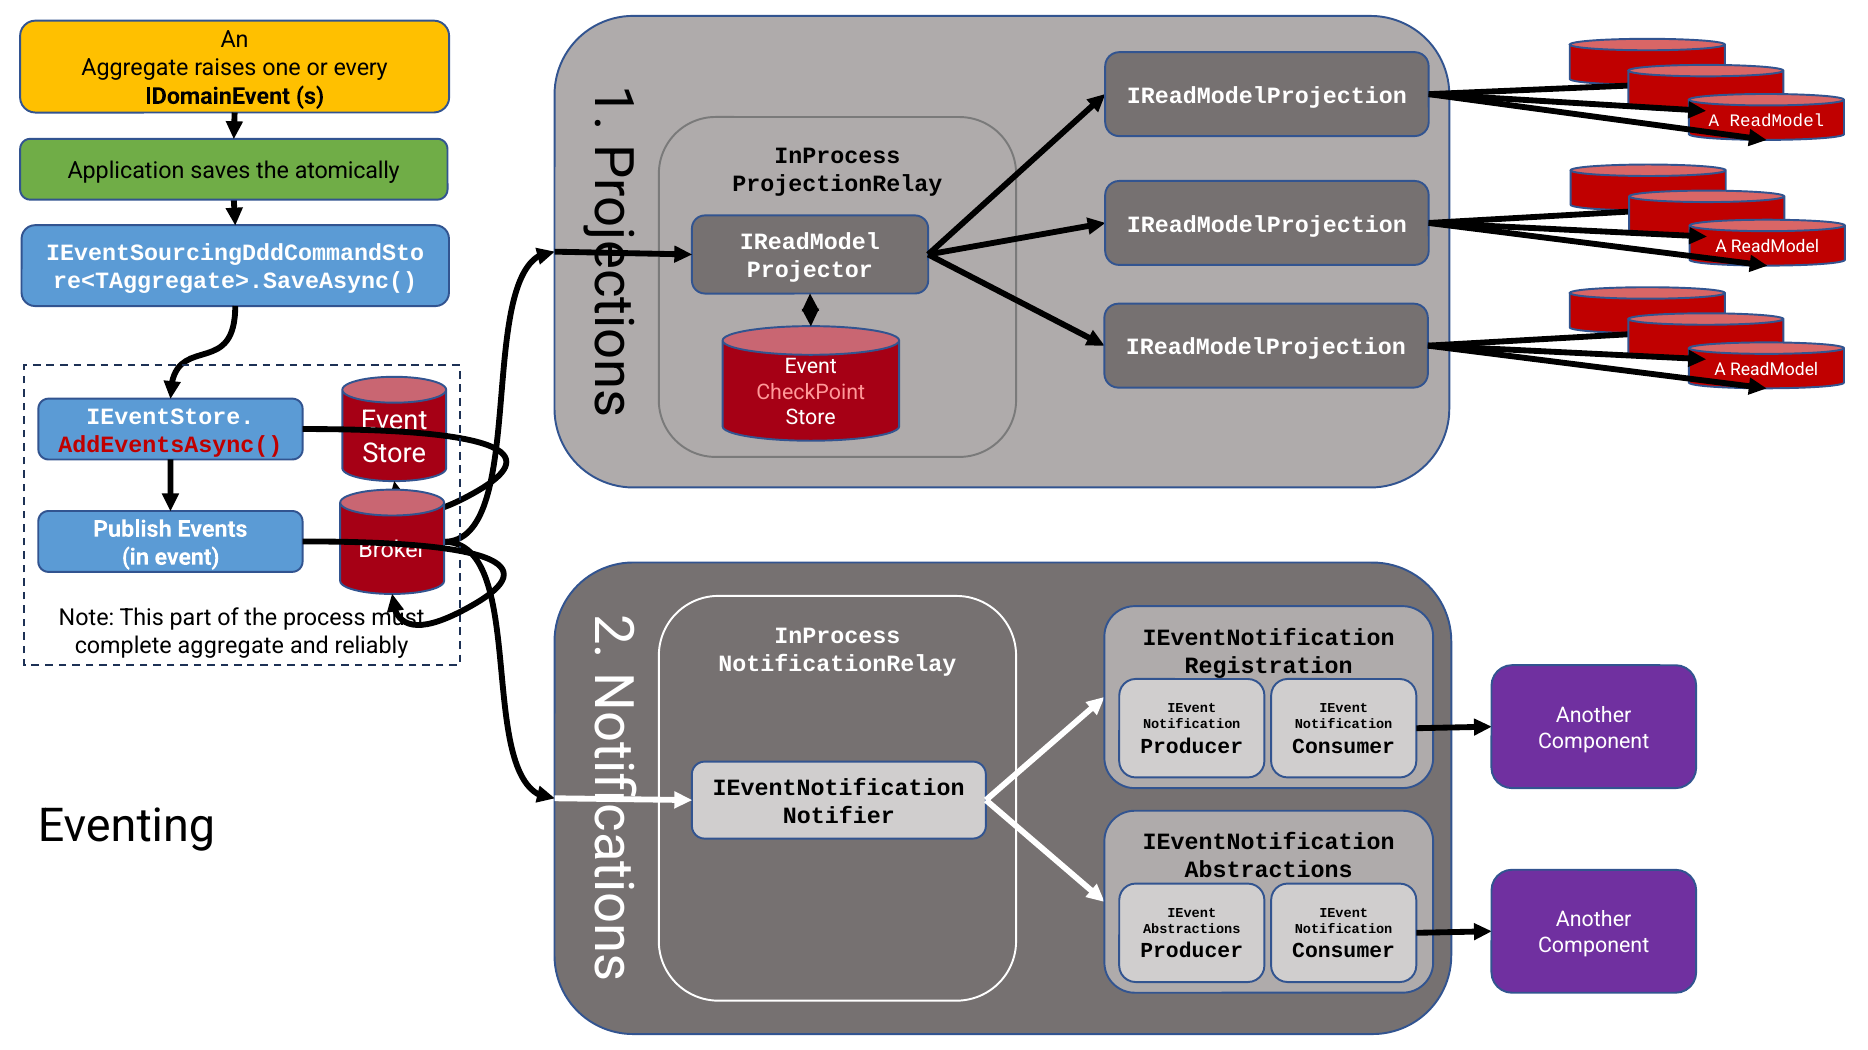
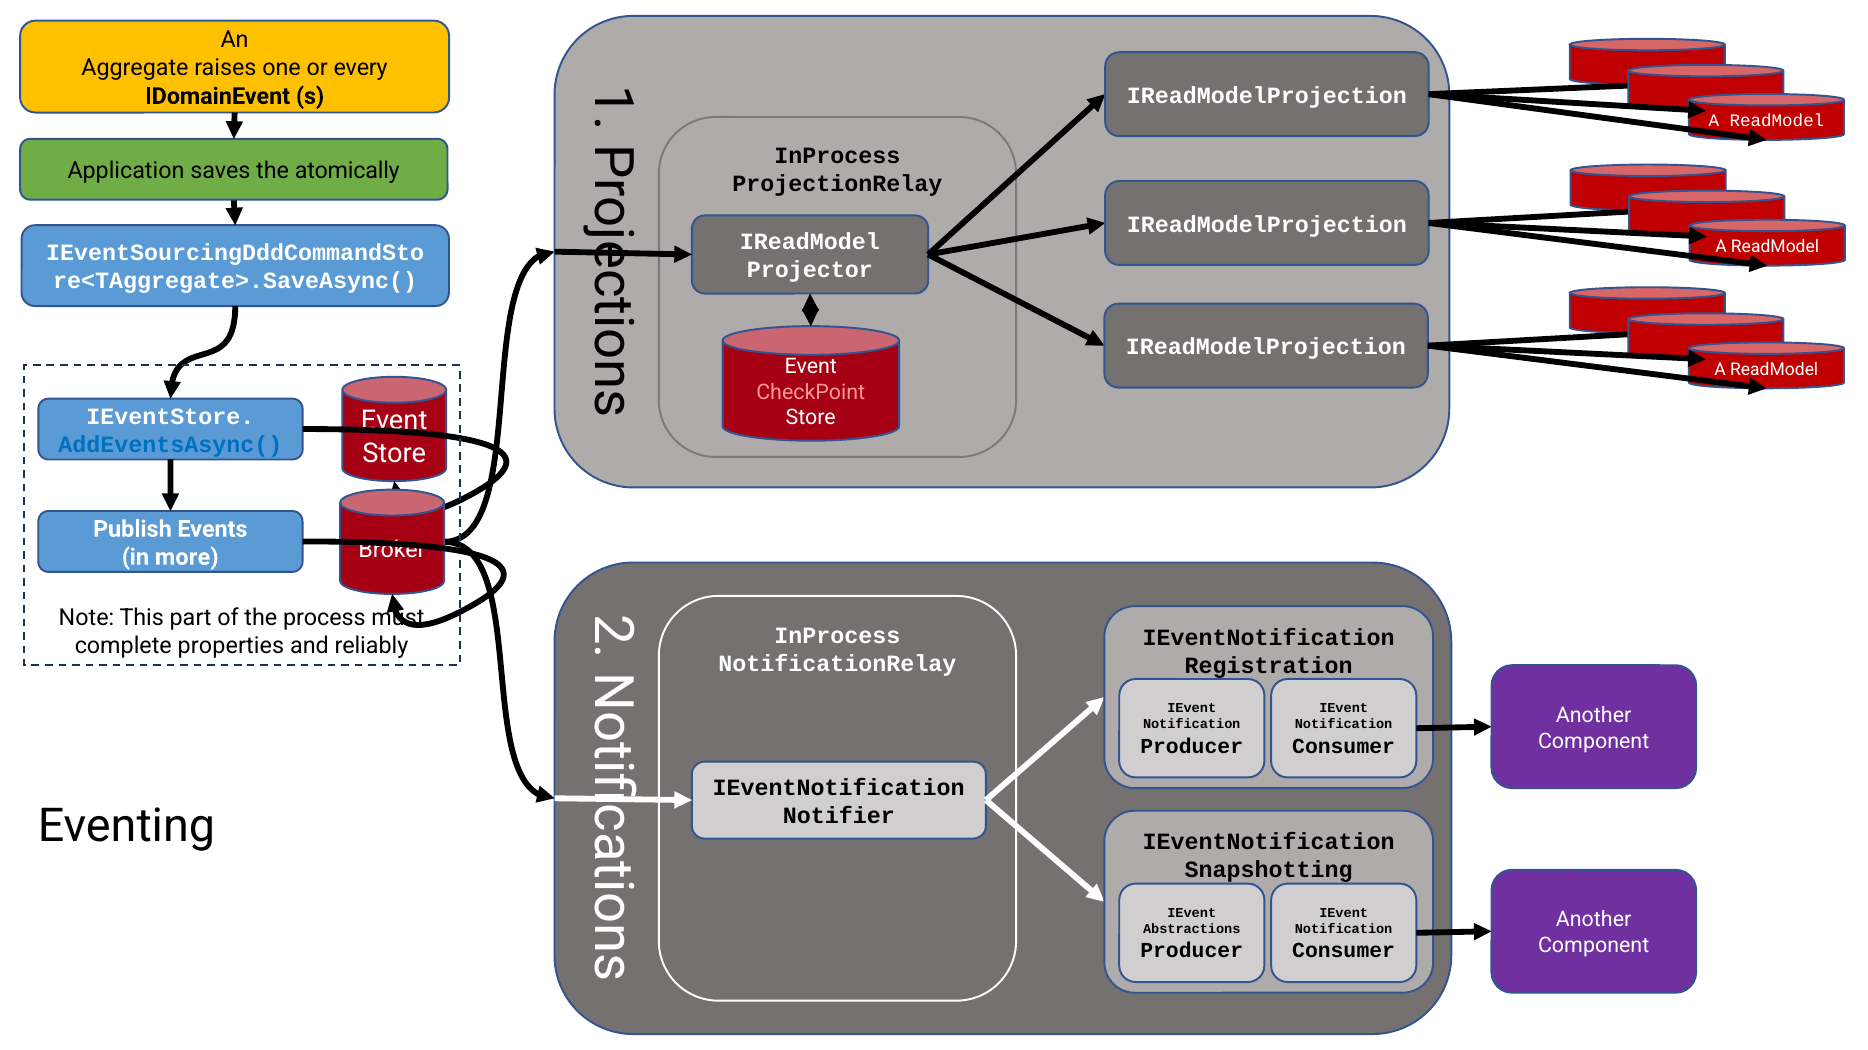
AddEventsAsync( colour: red -> blue
in event: event -> more
complete aggregate: aggregate -> properties
Abstractions at (1269, 871): Abstractions -> Snapshotting
